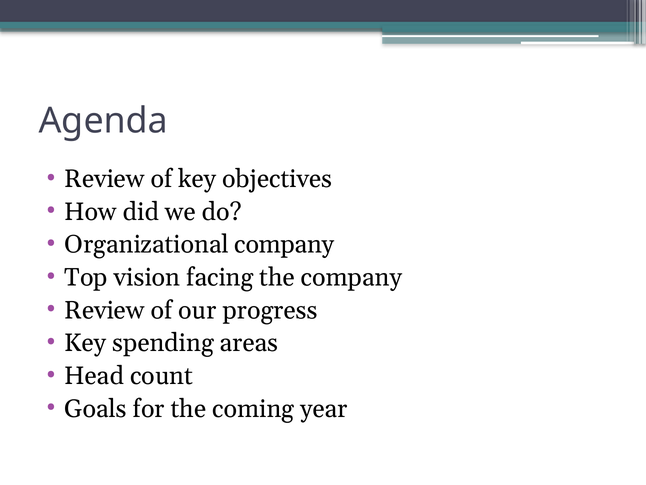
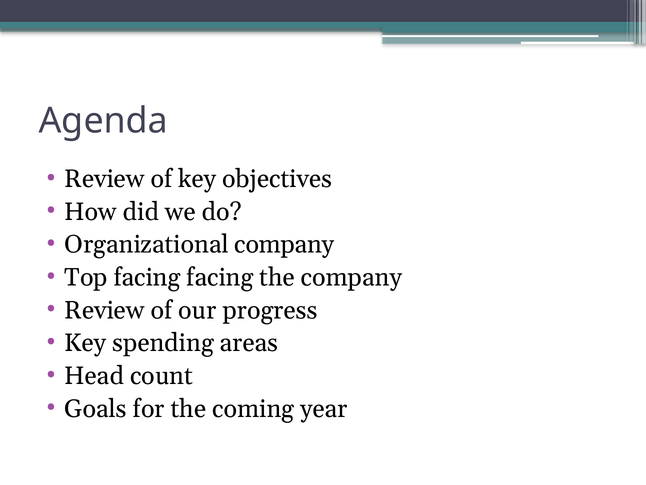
Top vision: vision -> facing
